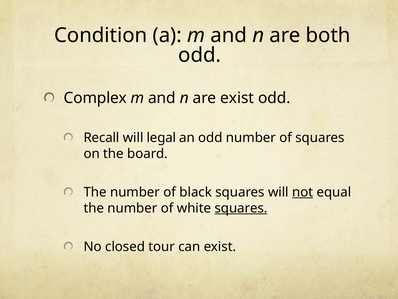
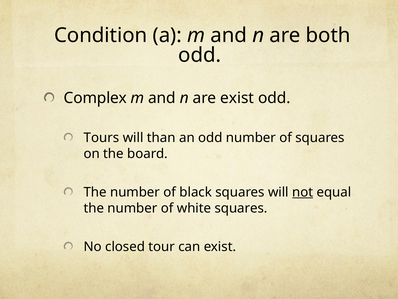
Recall: Recall -> Tours
legal: legal -> than
squares at (241, 208) underline: present -> none
